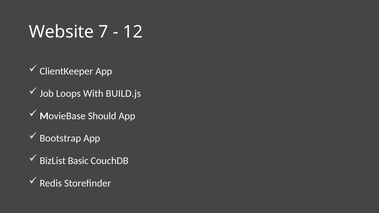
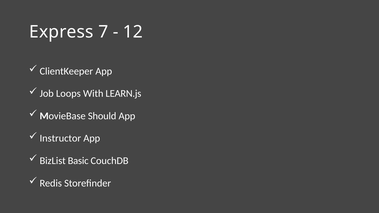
Website: Website -> Express
BUILD.js: BUILD.js -> LEARN.js
Bootstrap: Bootstrap -> Instructor
